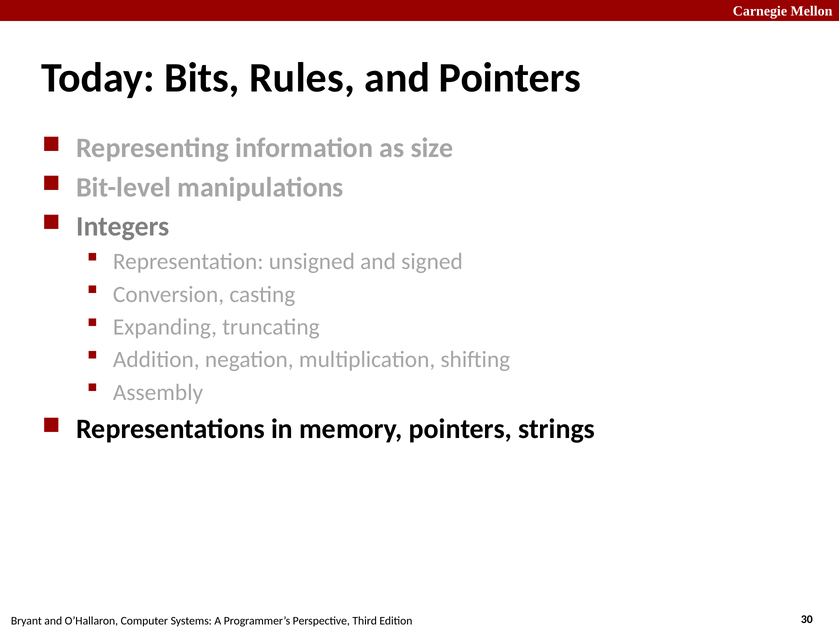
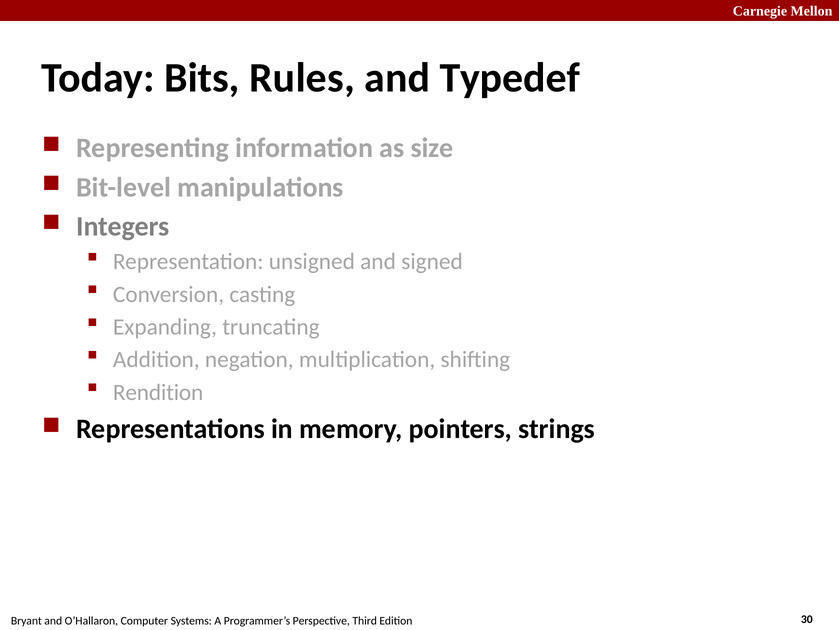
and Pointers: Pointers -> Typedef
Assembly: Assembly -> Rendition
